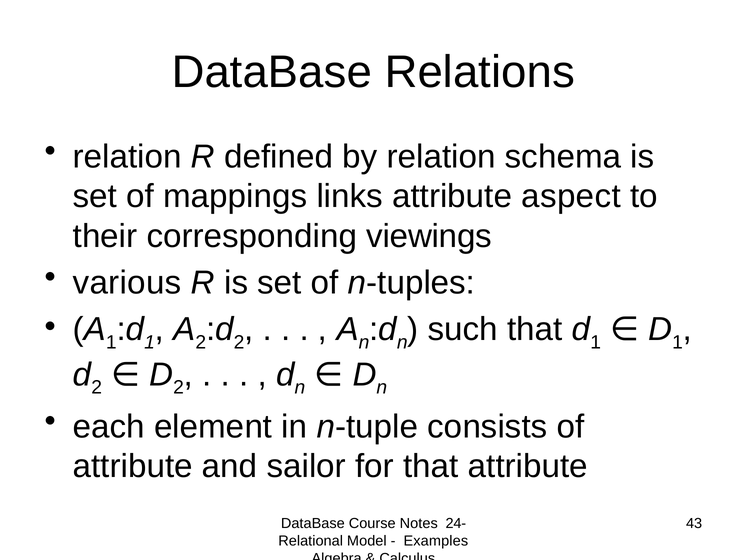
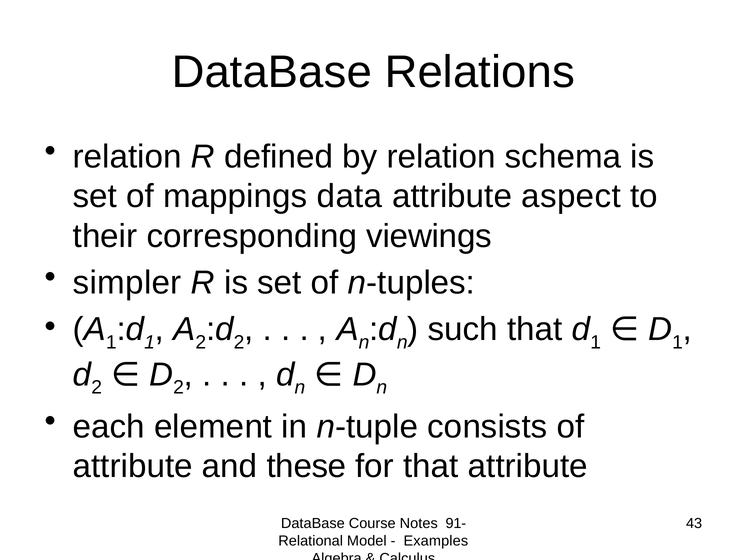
links: links -> data
various: various -> simpler
sailor: sailor -> these
24-: 24- -> 91-
